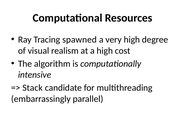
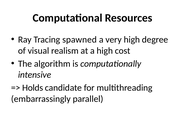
Stack: Stack -> Holds
